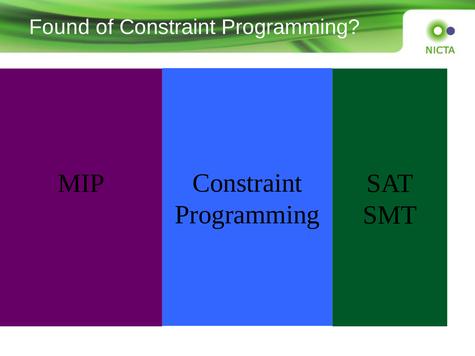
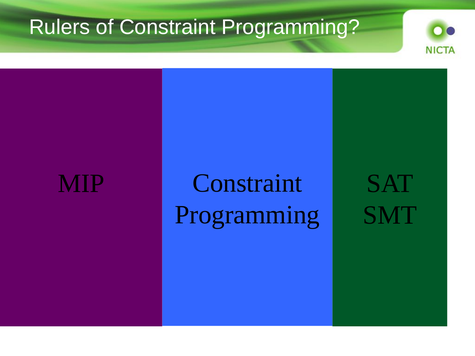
Found: Found -> Rulers
